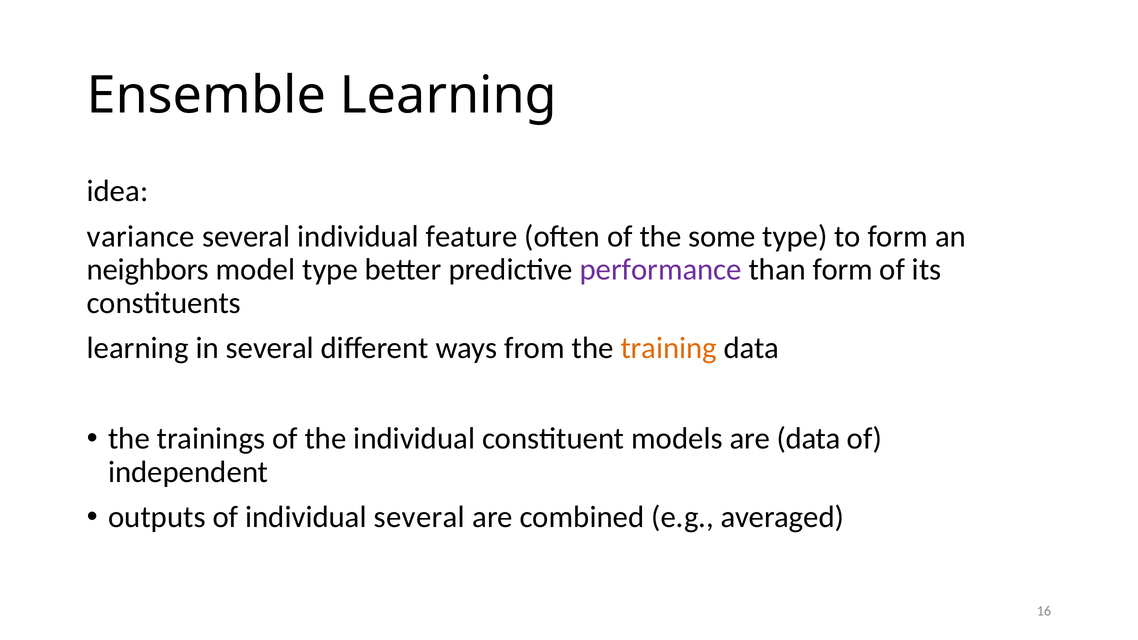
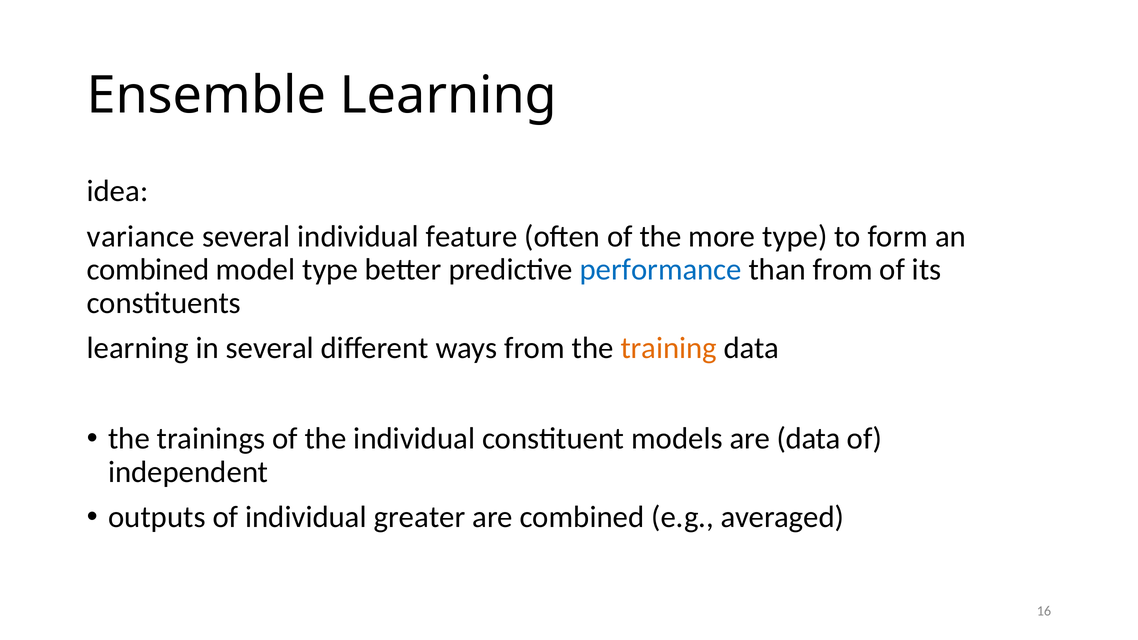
some: some -> more
neighbors at (148, 270): neighbors -> combined
performance colour: purple -> blue
than form: form -> from
individual several: several -> greater
